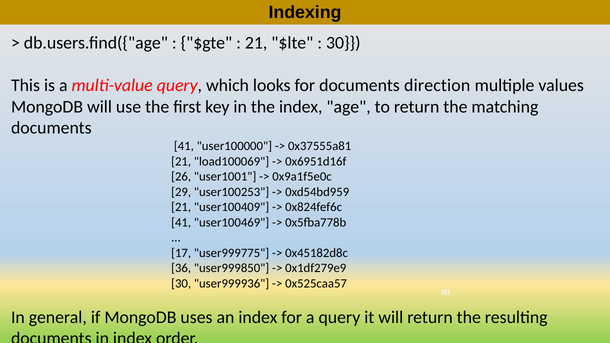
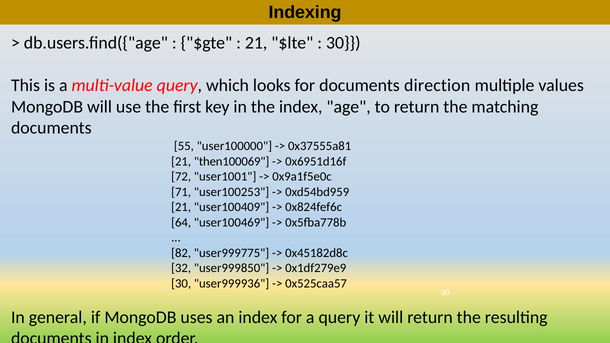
41 at (184, 146): 41 -> 55
load100069: load100069 -> then100069
26: 26 -> 72
29: 29 -> 71
41 at (181, 222): 41 -> 64
17: 17 -> 82
36: 36 -> 32
